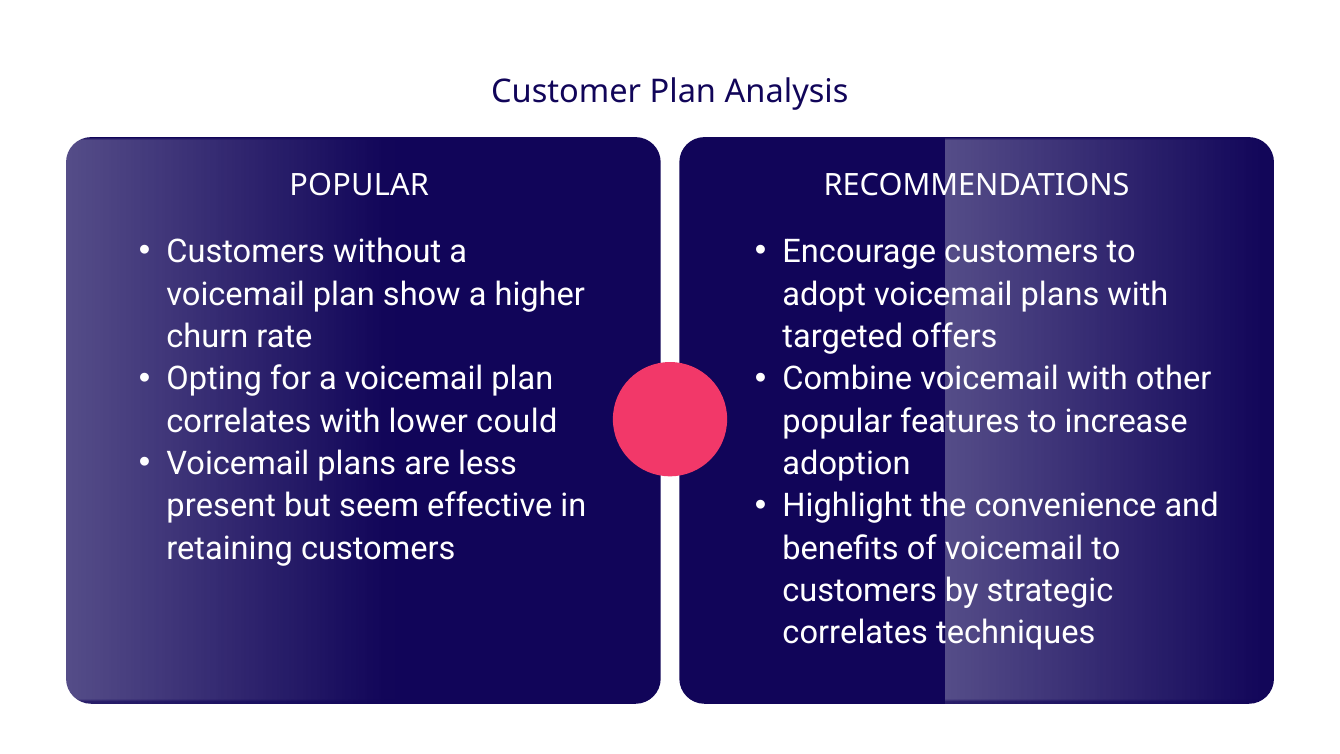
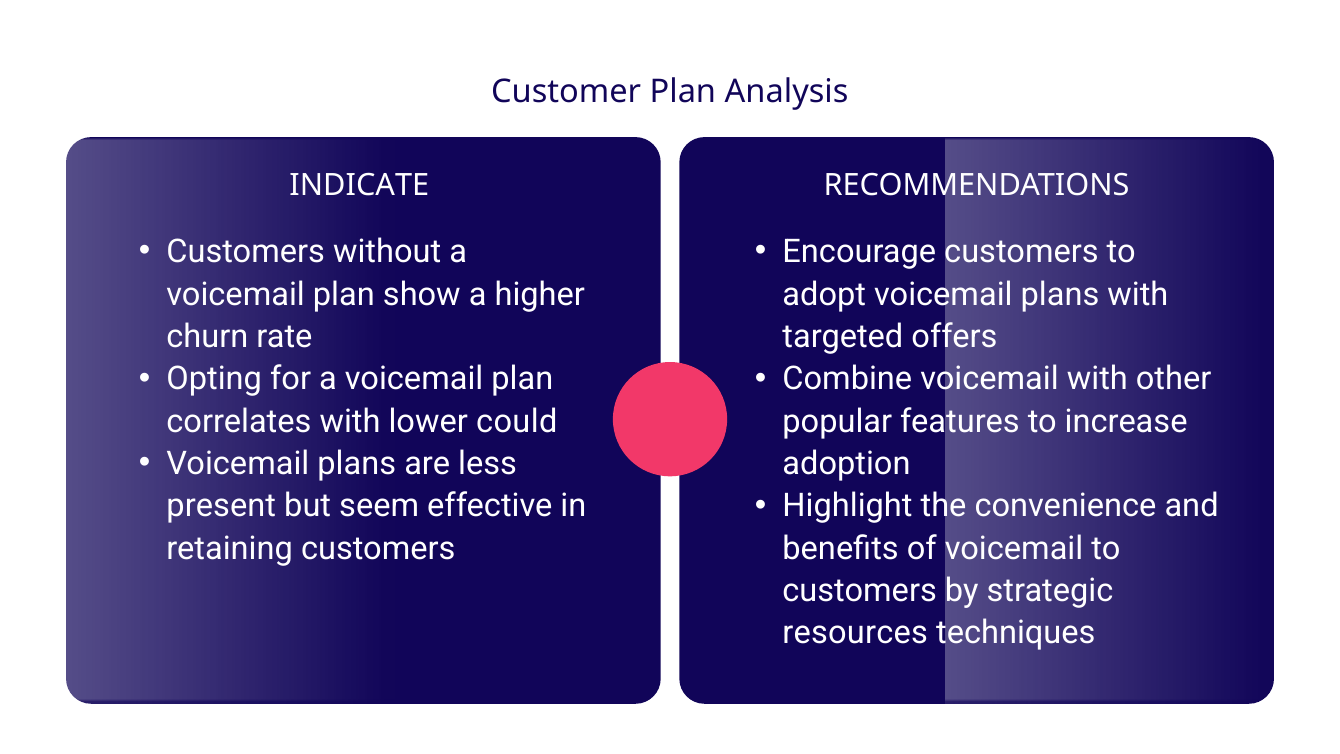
POPULAR at (359, 185): POPULAR -> INDICATE
correlates at (855, 633): correlates -> resources
